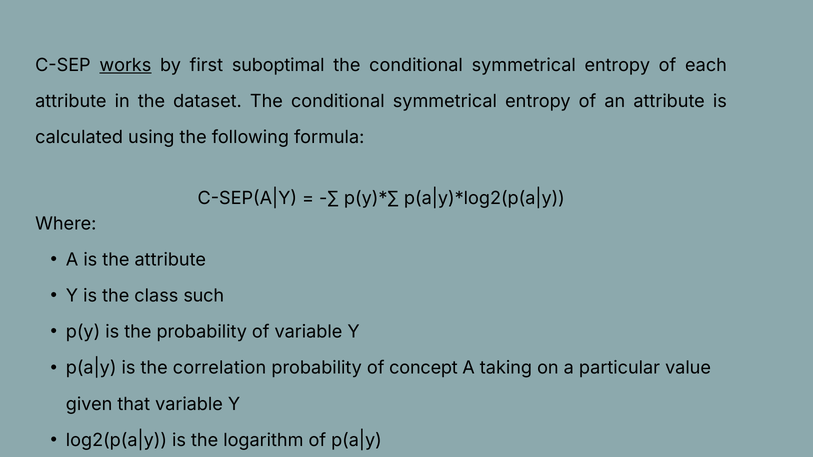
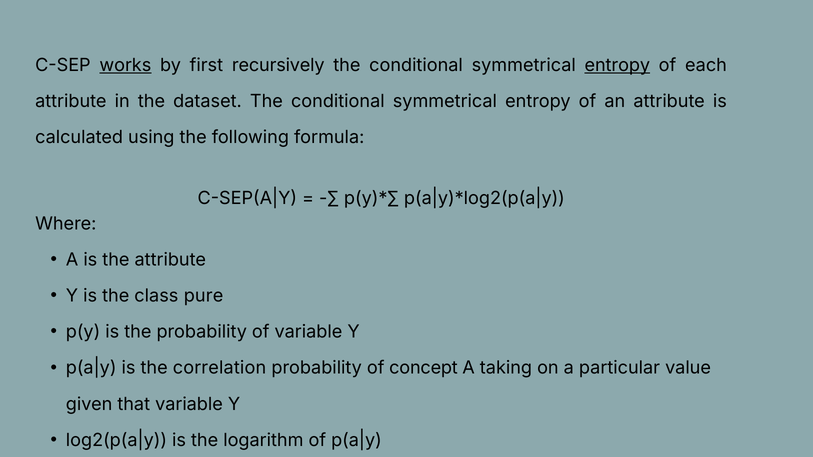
suboptimal: suboptimal -> recursively
entropy at (617, 65) underline: none -> present
such: such -> pure
